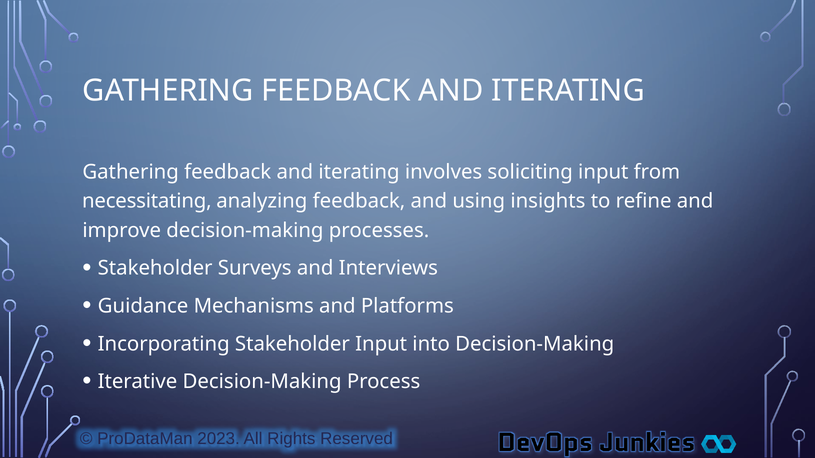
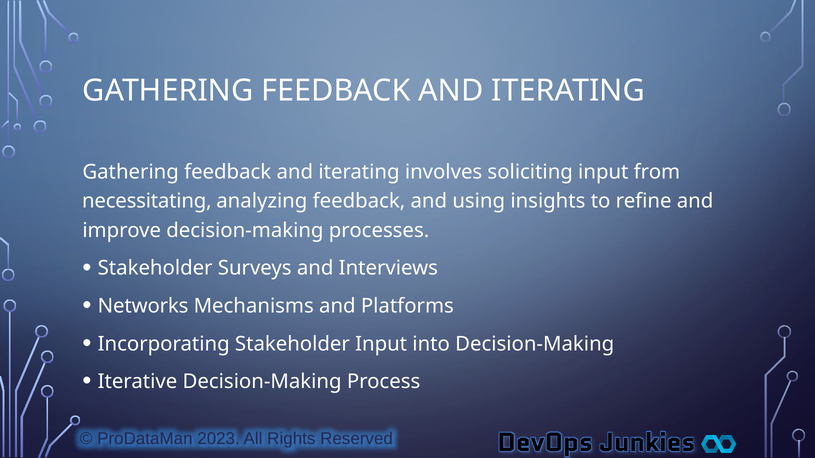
Guidance: Guidance -> Networks
